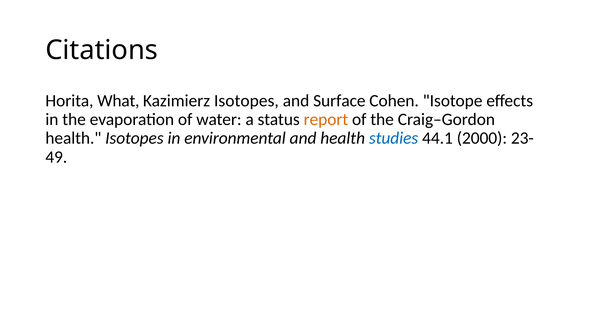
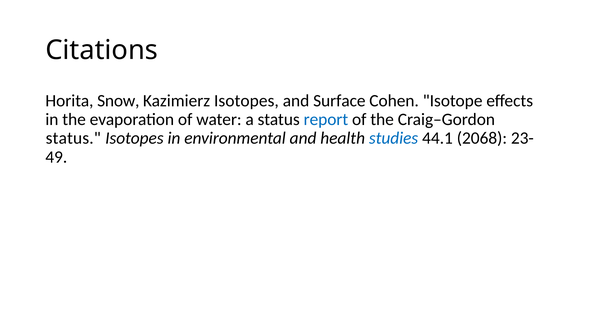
What: What -> Snow
report colour: orange -> blue
health at (73, 138): health -> status
2000: 2000 -> 2068
